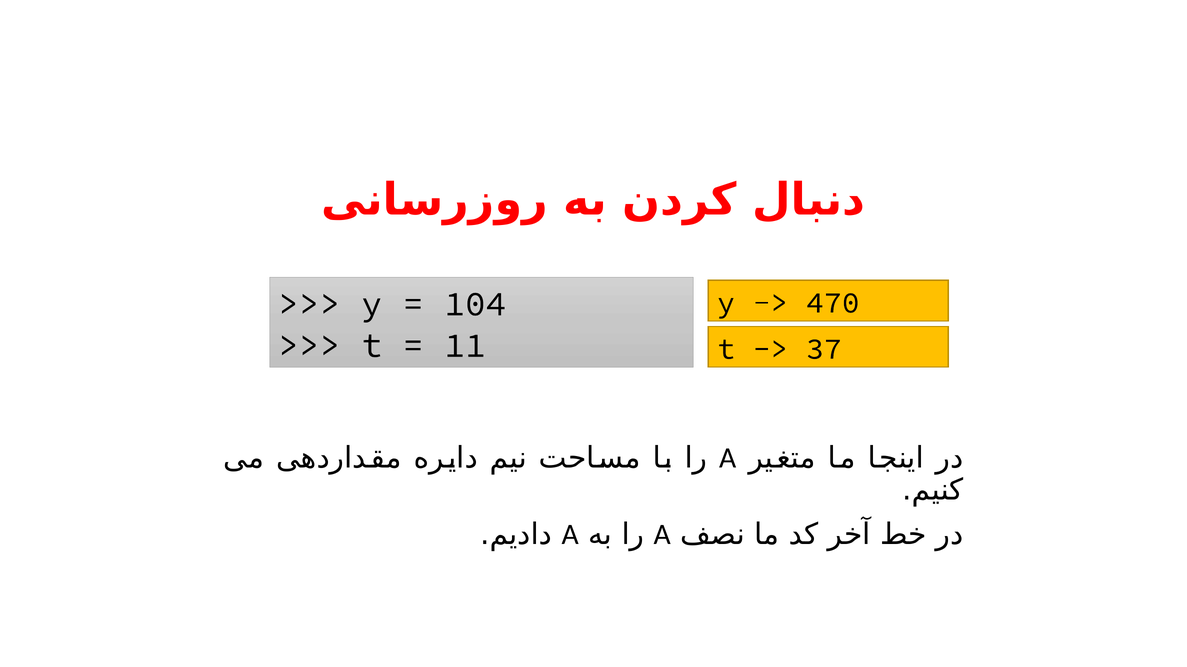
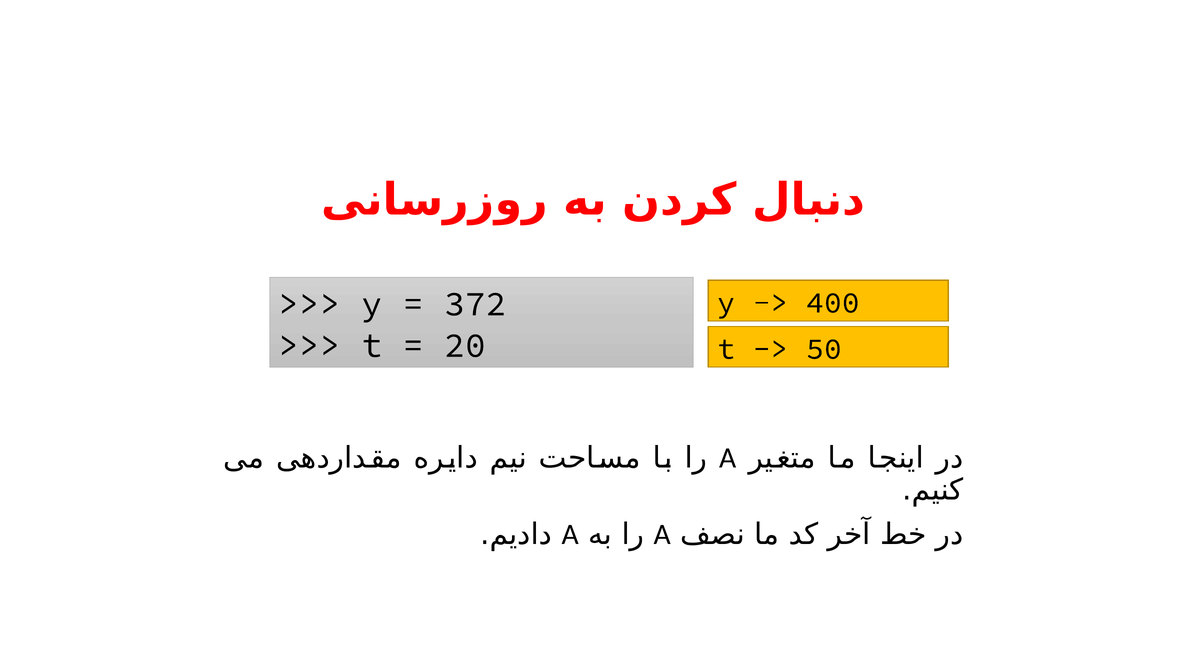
470: 470 -> 400
104: 104 -> 372
11: 11 -> 20
37: 37 -> 50
